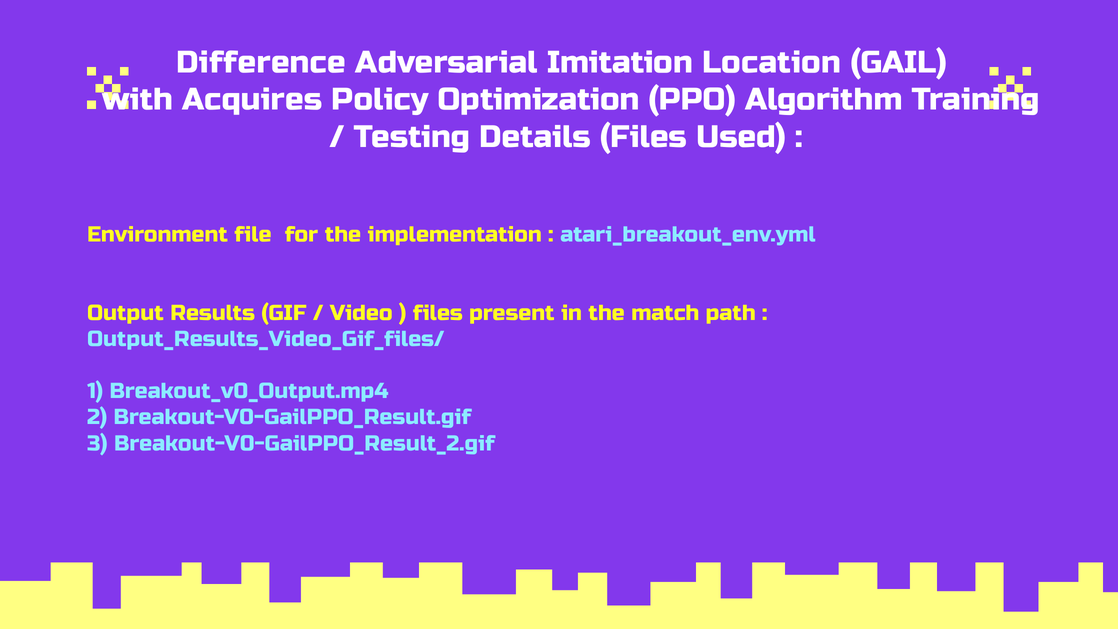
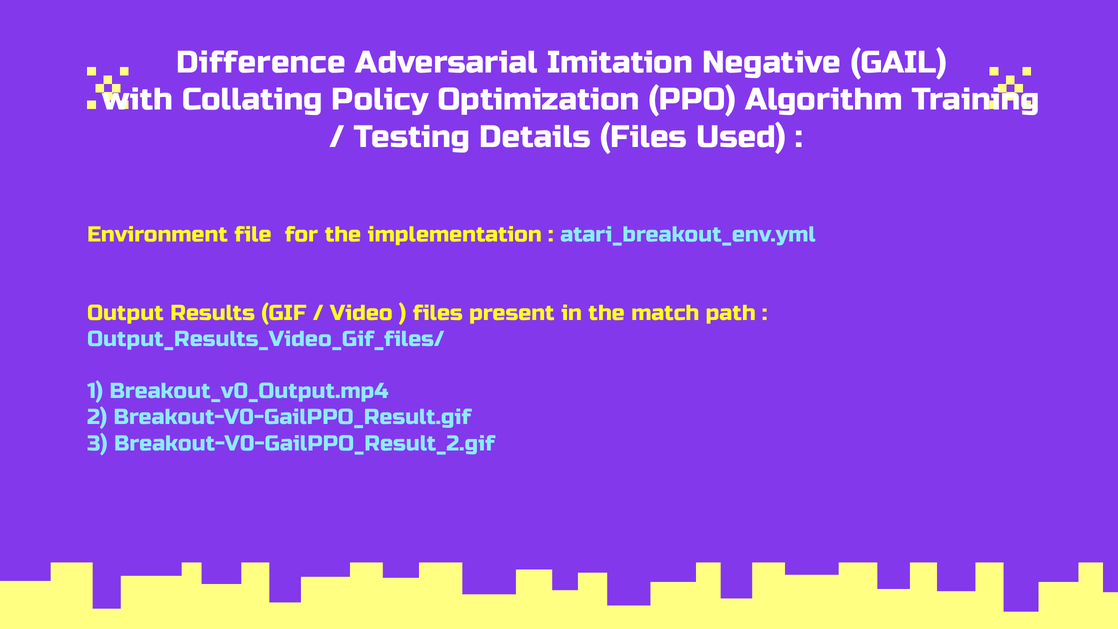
Location: Location -> Negative
Acquires: Acquires -> Collating
